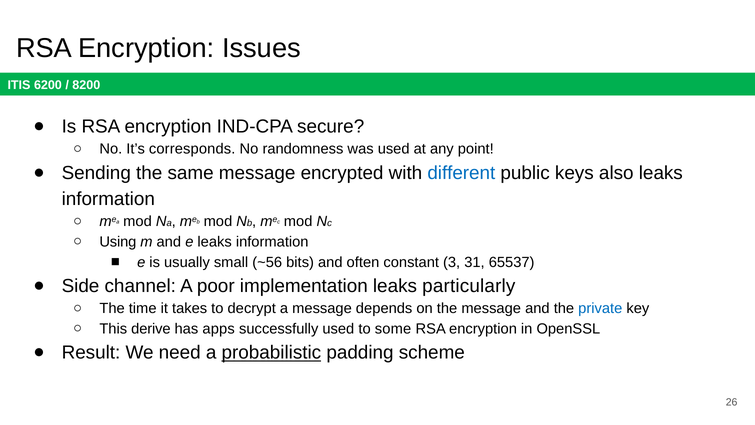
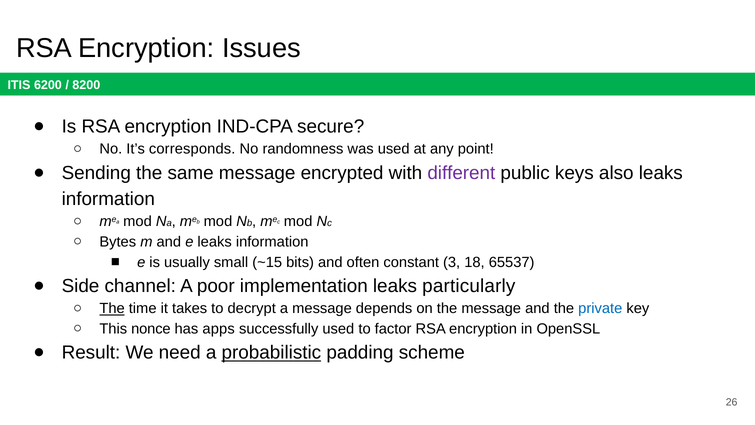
different colour: blue -> purple
Using: Using -> Bytes
~56: ~56 -> ~15
31: 31 -> 18
The at (112, 308) underline: none -> present
derive: derive -> nonce
some: some -> factor
